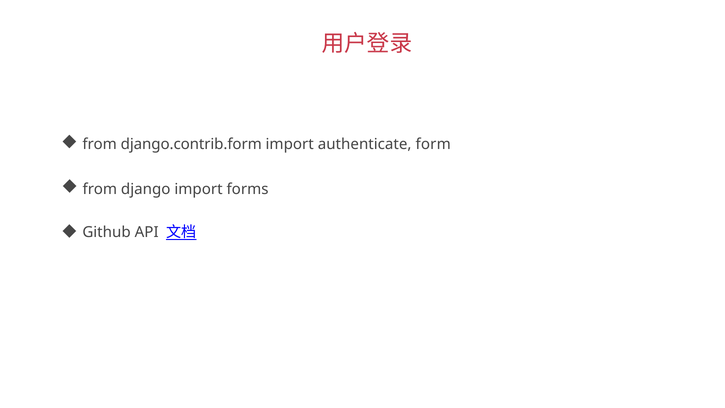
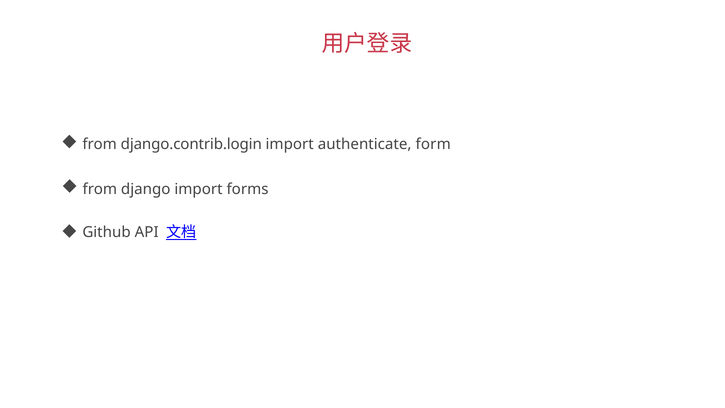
django.contrib.form: django.contrib.form -> django.contrib.login
